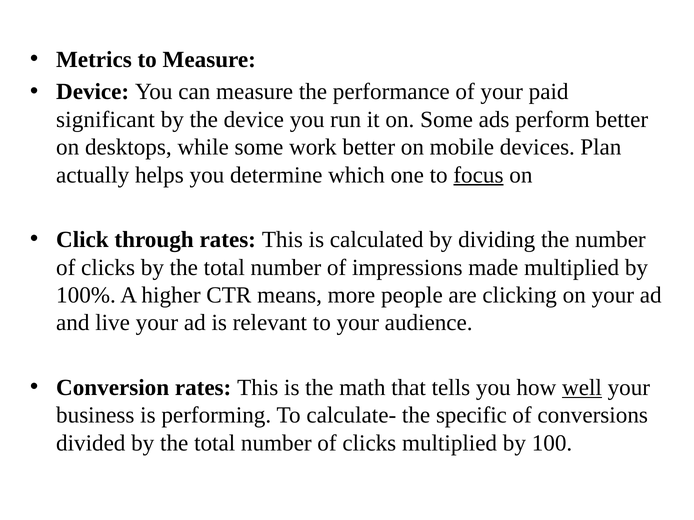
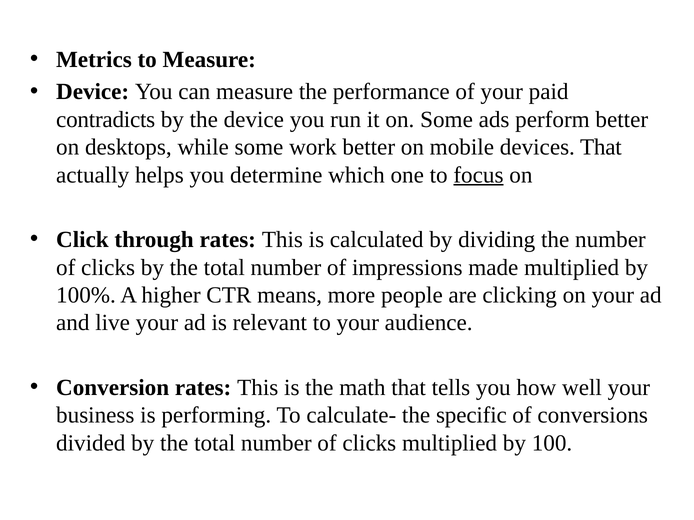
significant: significant -> contradicts
devices Plan: Plan -> That
well underline: present -> none
